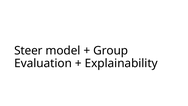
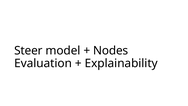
Group: Group -> Nodes
